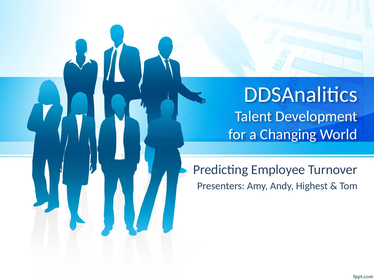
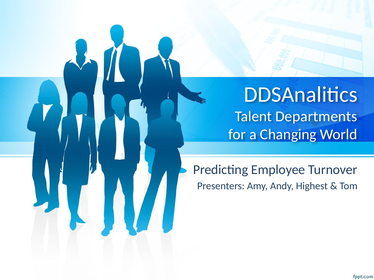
Development: Development -> Departments
